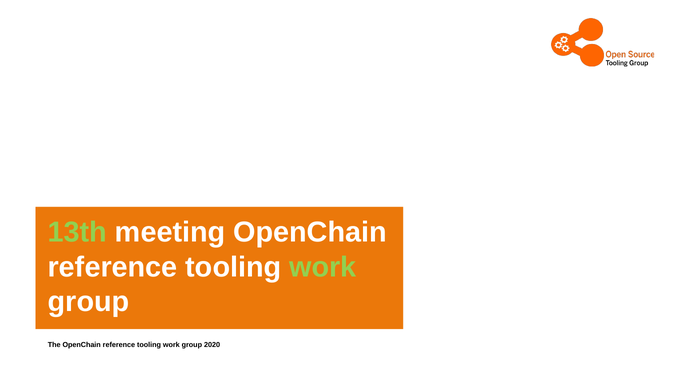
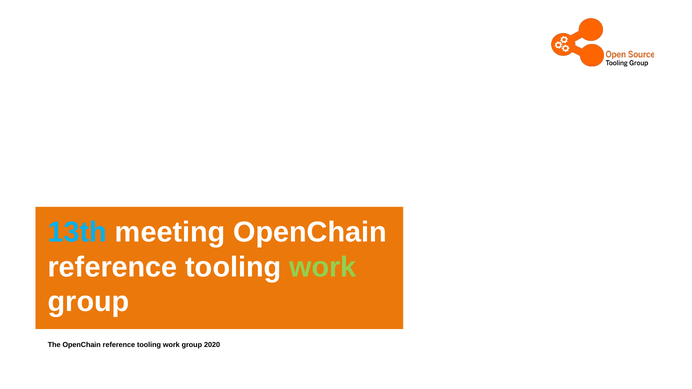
13th colour: light green -> light blue
